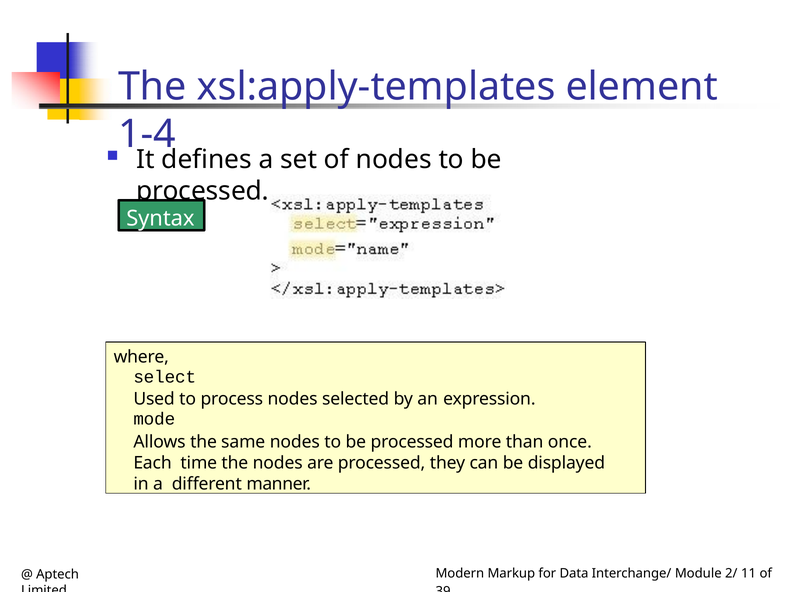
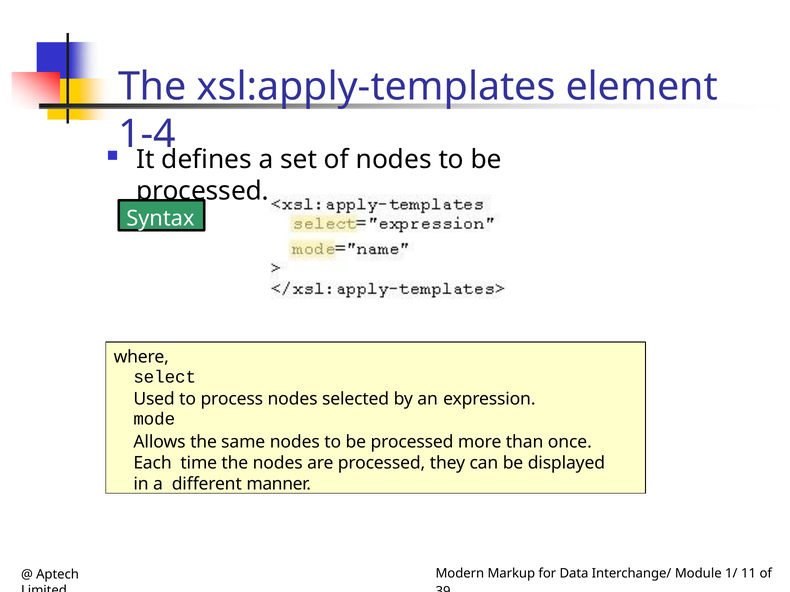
2/: 2/ -> 1/
